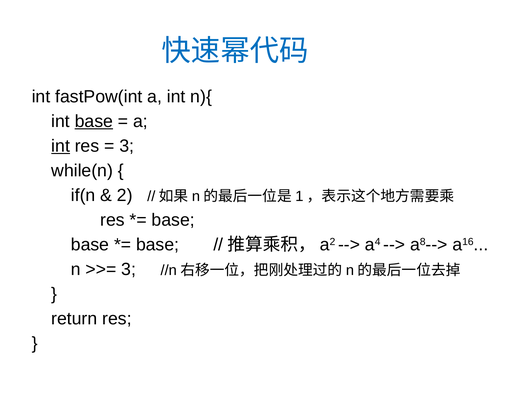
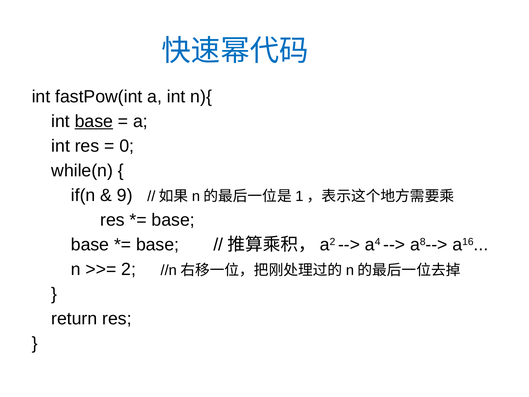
int at (61, 146) underline: present -> none
3 at (127, 146): 3 -> 0
2: 2 -> 9
3 at (129, 269): 3 -> 2
